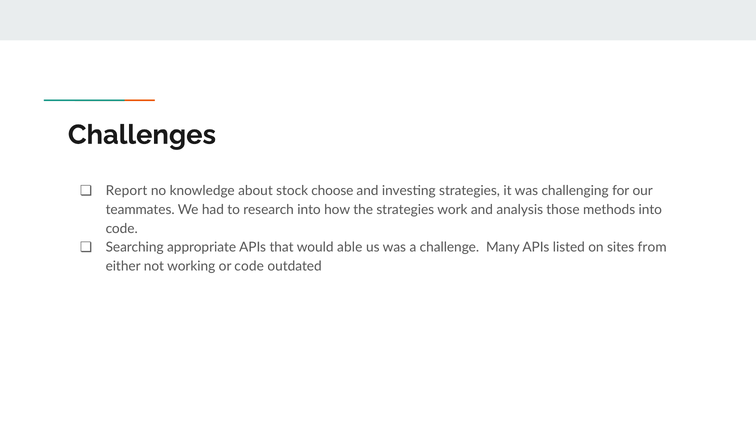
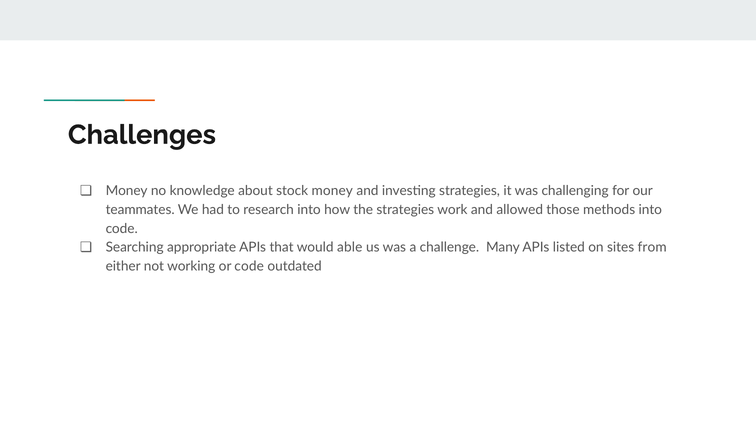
Report at (126, 191): Report -> Money
stock choose: choose -> money
analysis: analysis -> allowed
